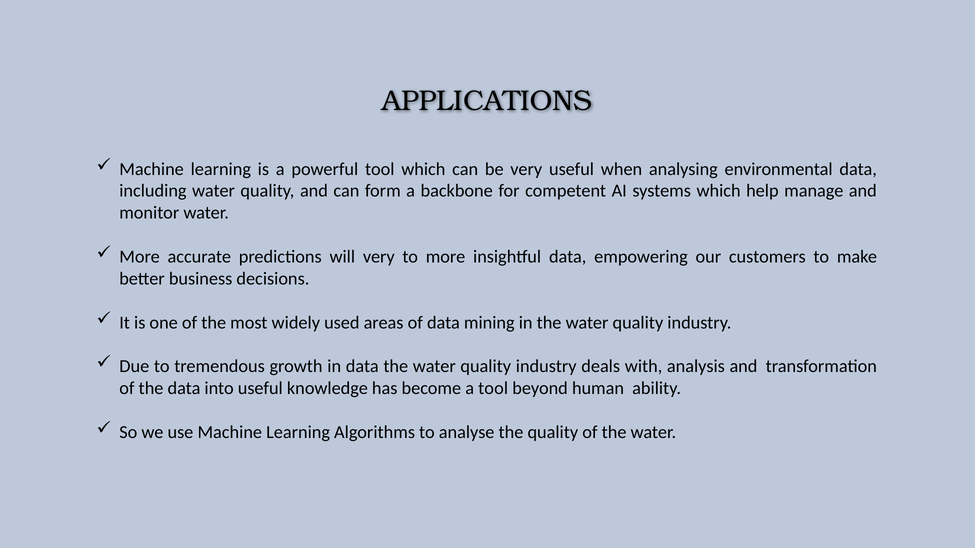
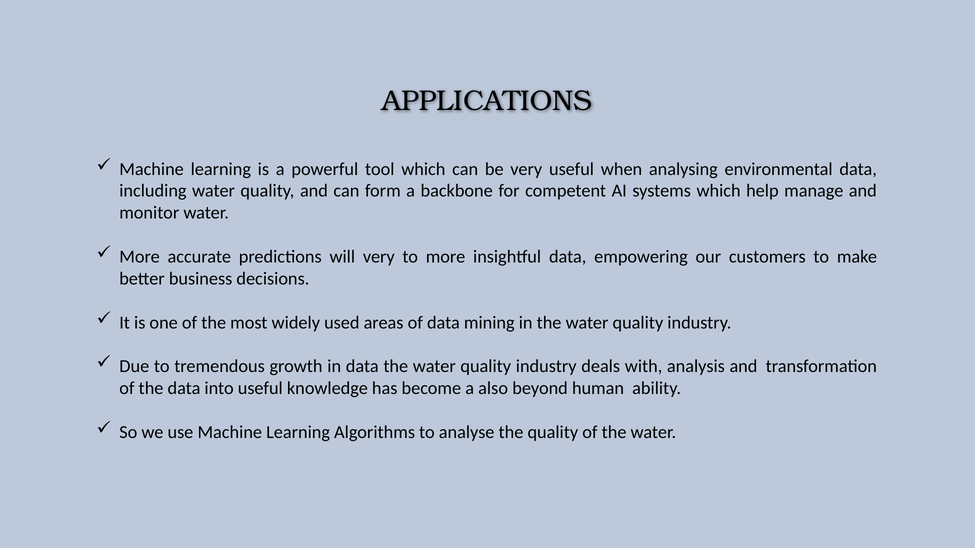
a tool: tool -> also
